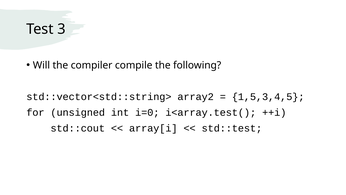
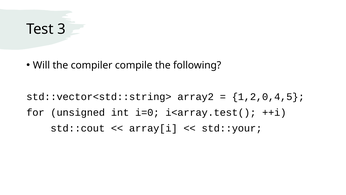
1,5,3,4,5: 1,5,3,4,5 -> 1,2,0,4,5
std::test: std::test -> std::your
